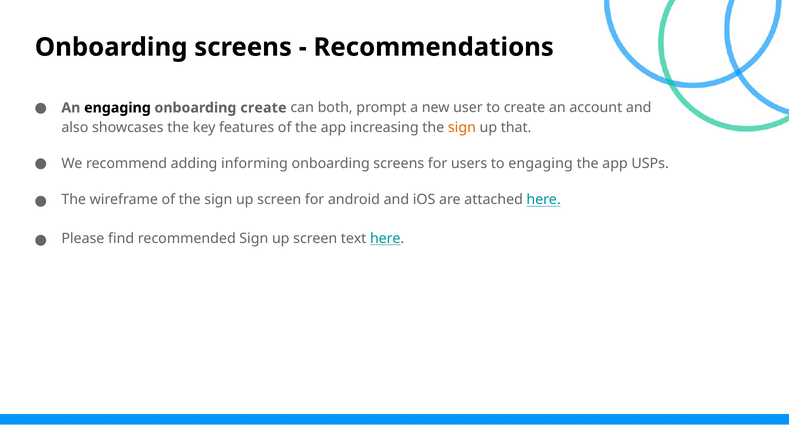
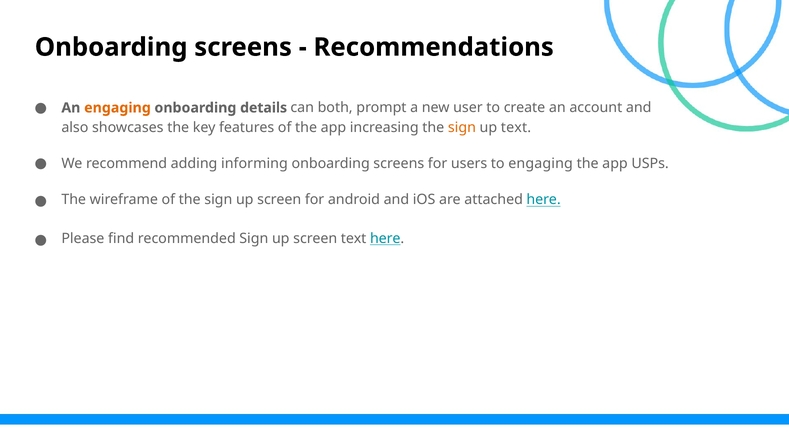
engaging at (117, 108) colour: black -> orange
onboarding create: create -> details
up that: that -> text
